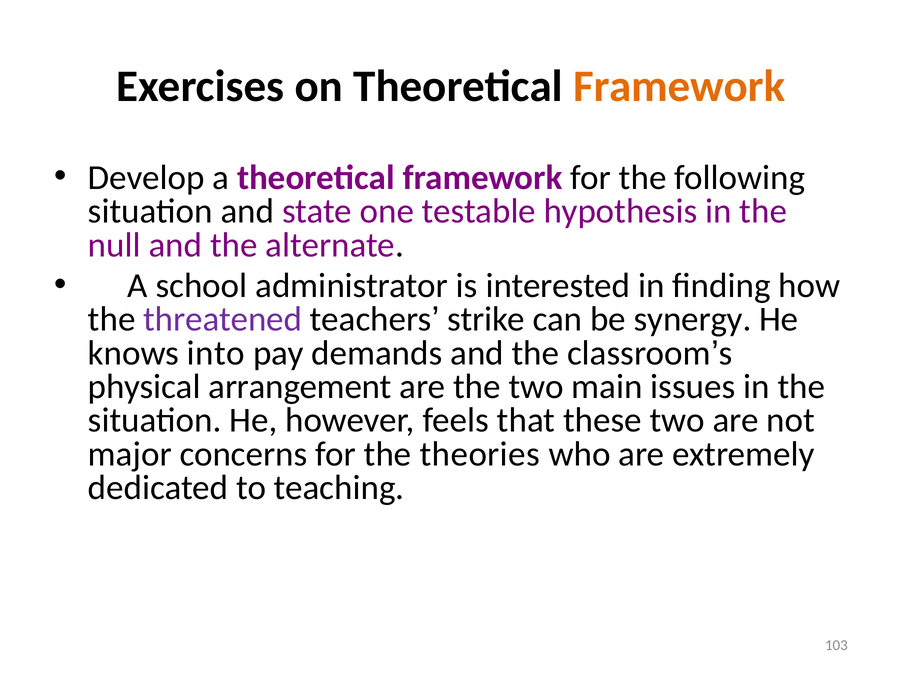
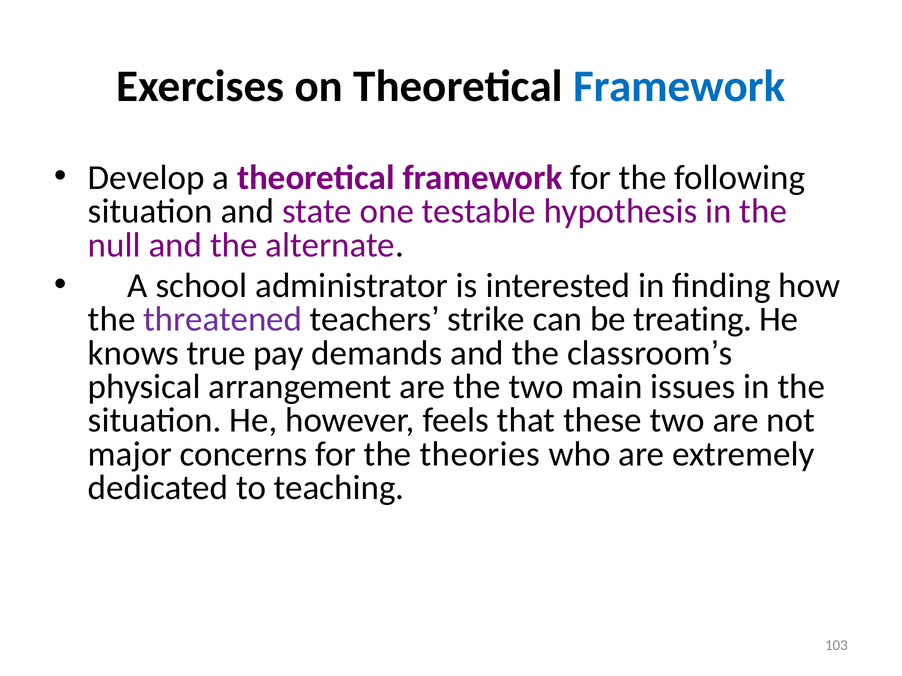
Framework at (679, 87) colour: orange -> blue
synergy: synergy -> treating
into: into -> true
